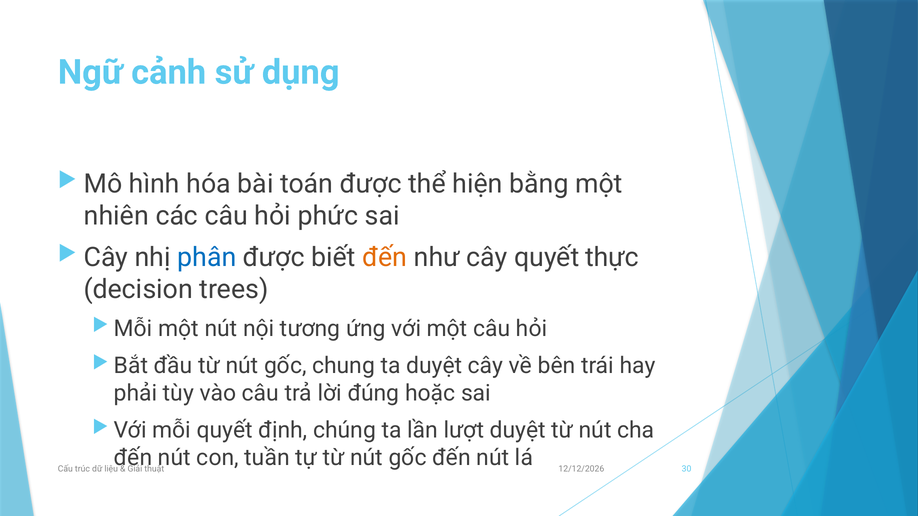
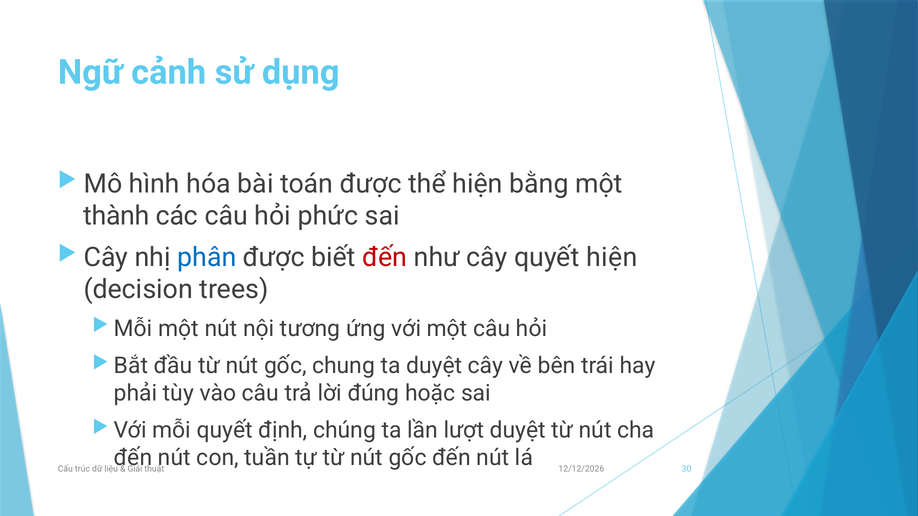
nhiên: nhiên -> thành
đến at (385, 258) colour: orange -> red
quyết thực: thực -> hiện
